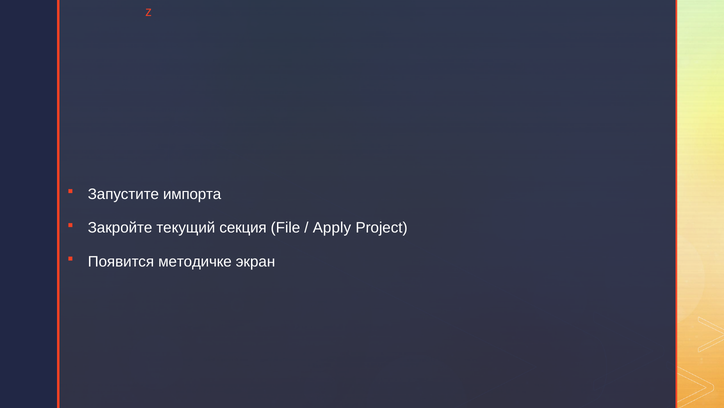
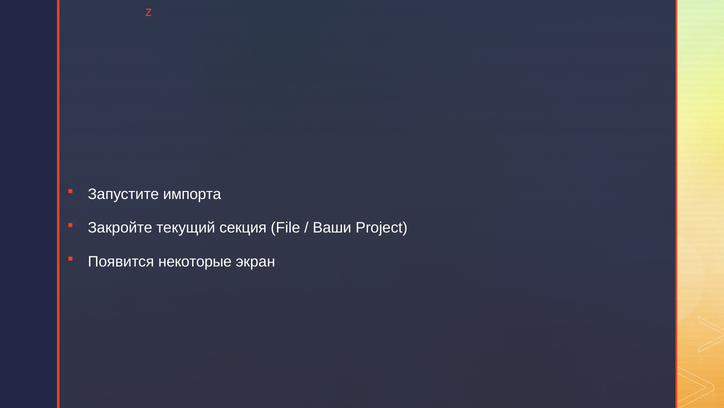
Apply: Apply -> Ваши
методичке: методичке -> некоторые
